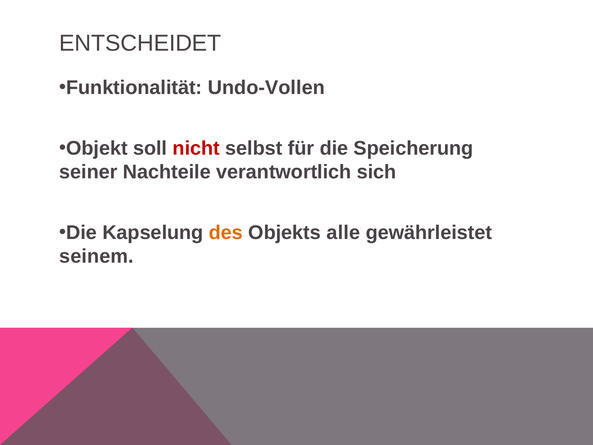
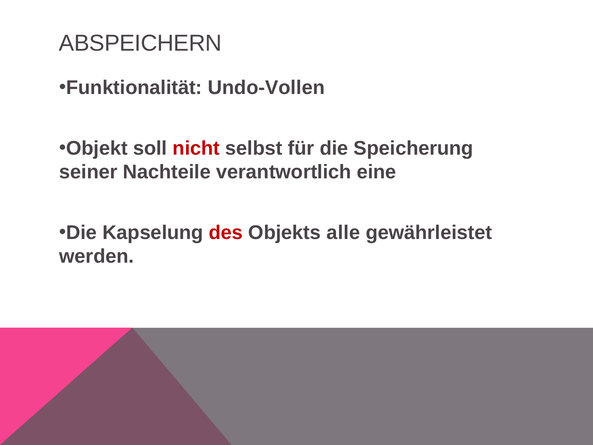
ENTSCHEIDET: ENTSCHEIDET -> ABSPEICHERN
sich: sich -> eine
des colour: orange -> red
seinem: seinem -> werden
